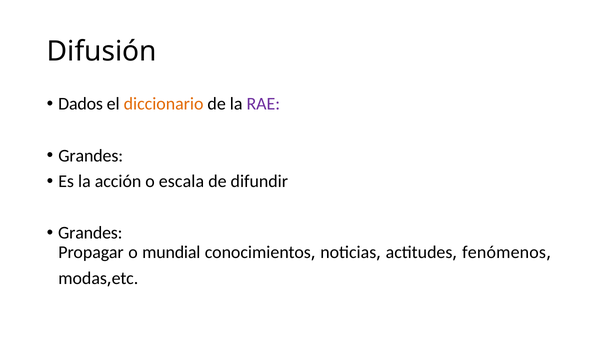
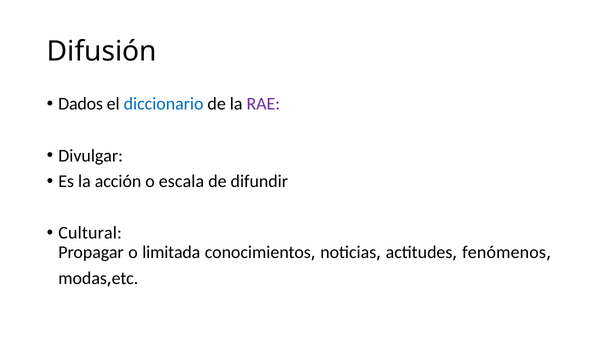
diccionario colour: orange -> blue
Grandes at (91, 155): Grandes -> Divulgar
Grandes at (90, 233): Grandes -> Cultural
mundial: mundial -> limitada
